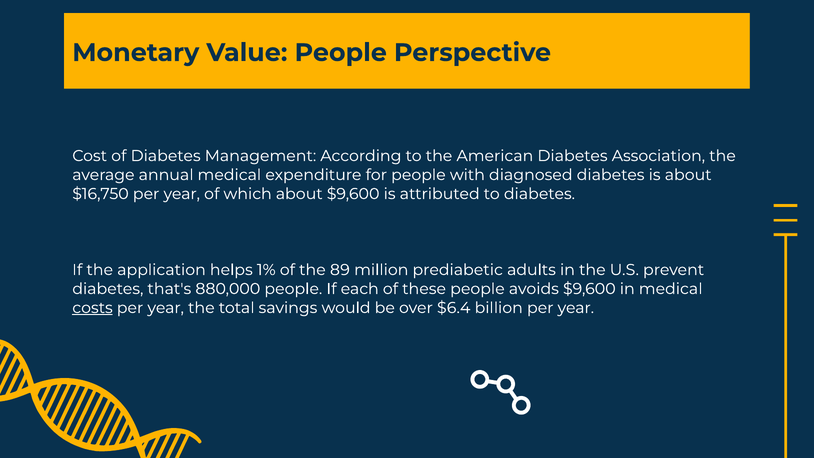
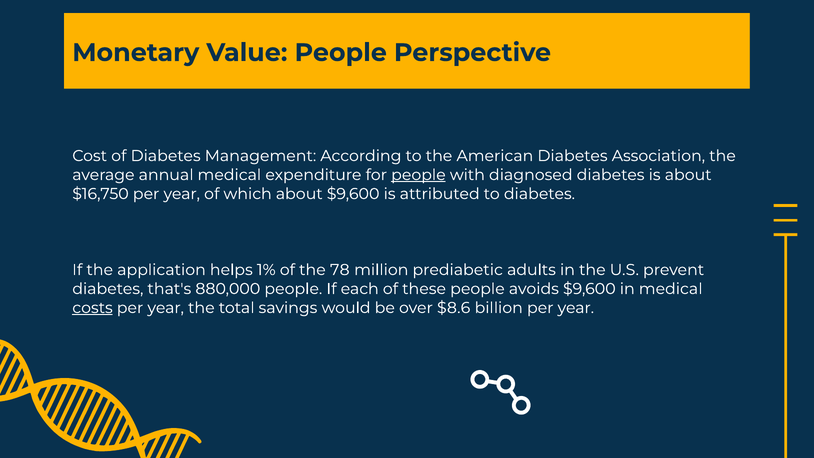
people at (418, 175) underline: none -> present
89: 89 -> 78
$6.4: $6.4 -> $8.6
